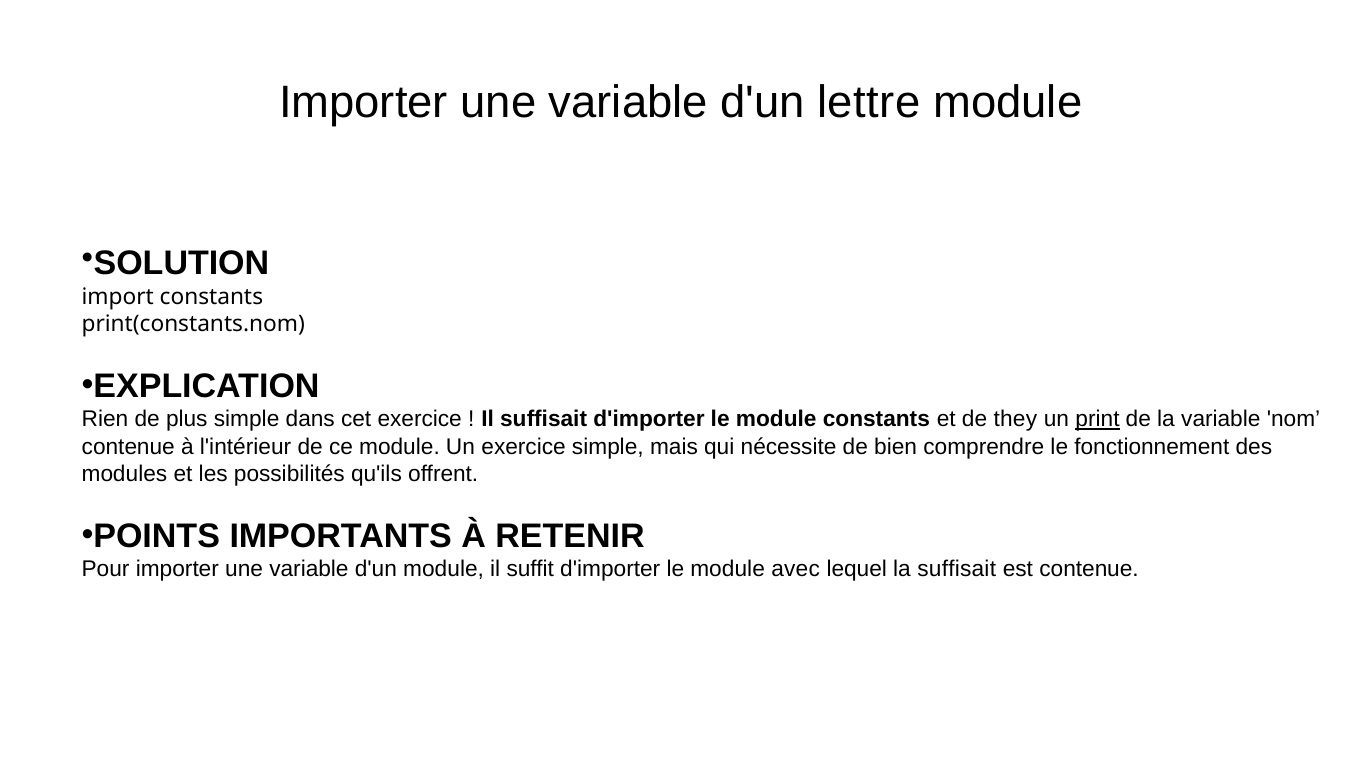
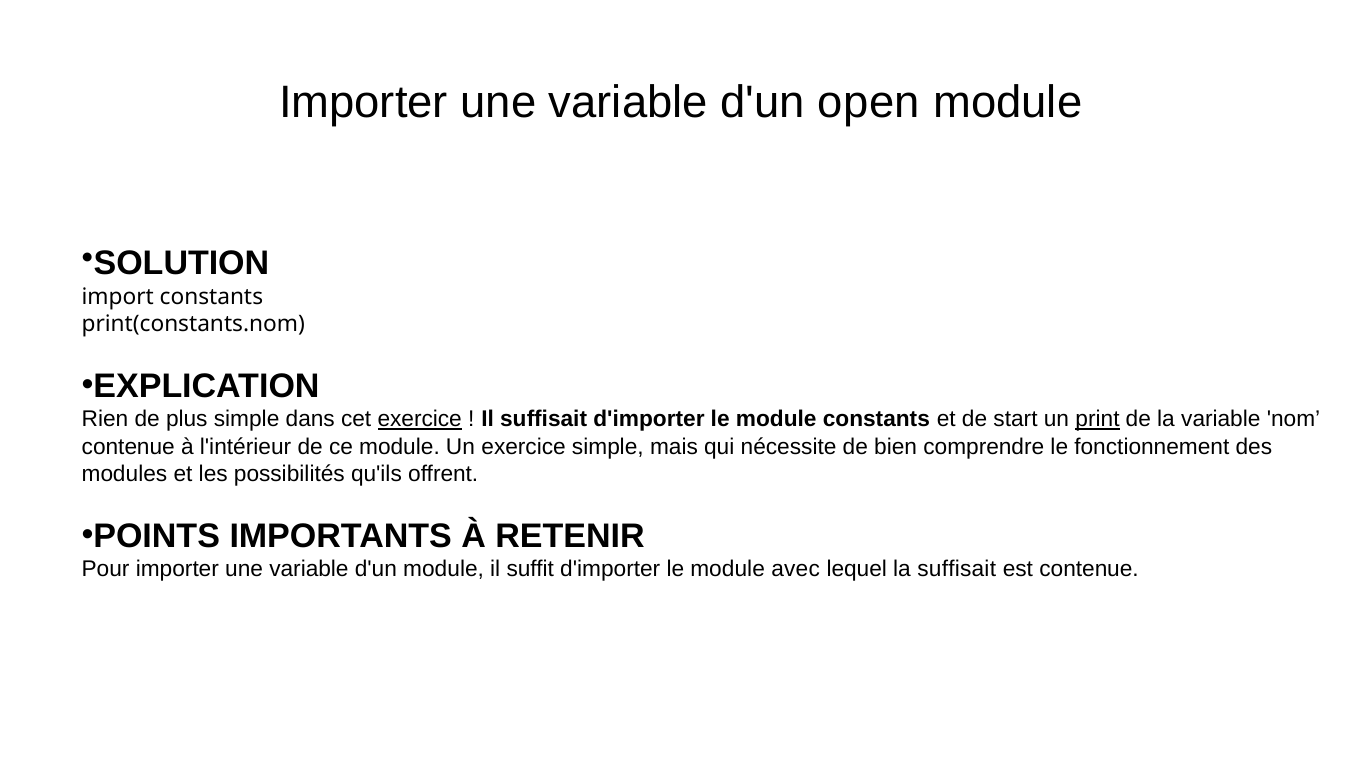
lettre: lettre -> open
exercice at (420, 420) underline: none -> present
they: they -> start
